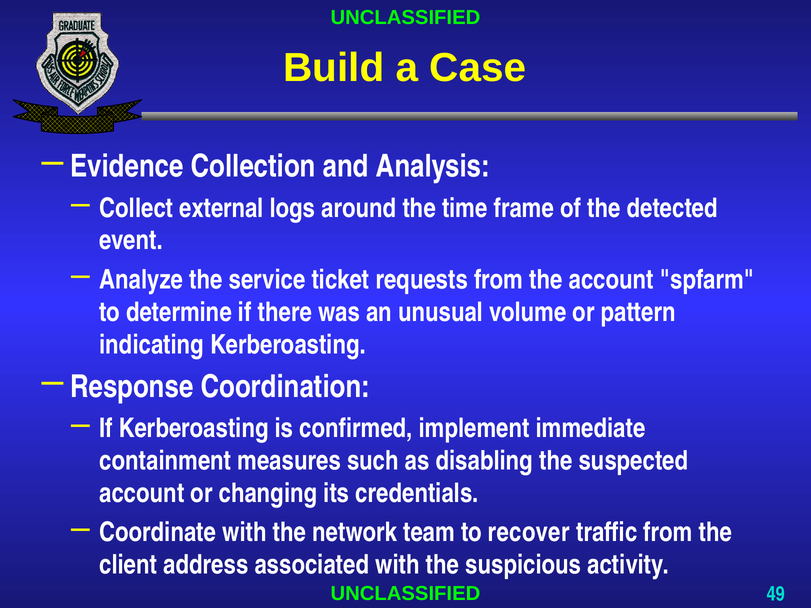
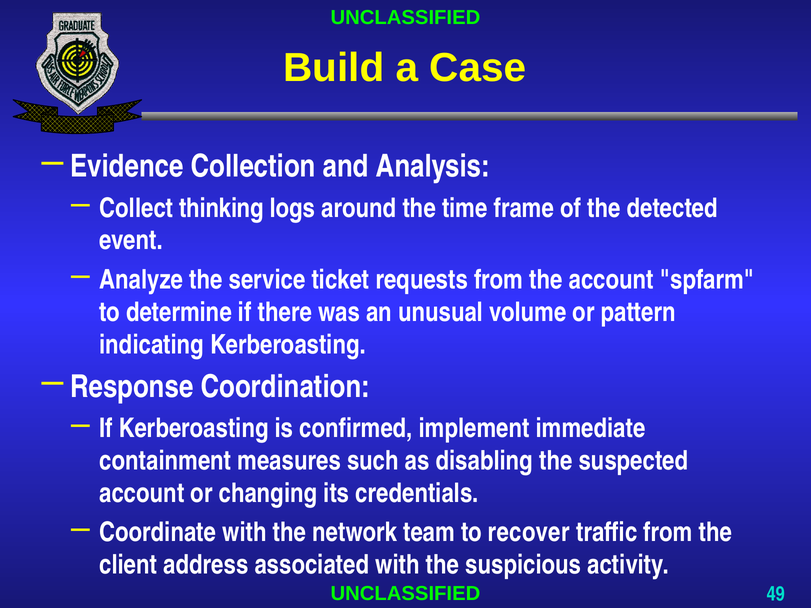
external: external -> thinking
